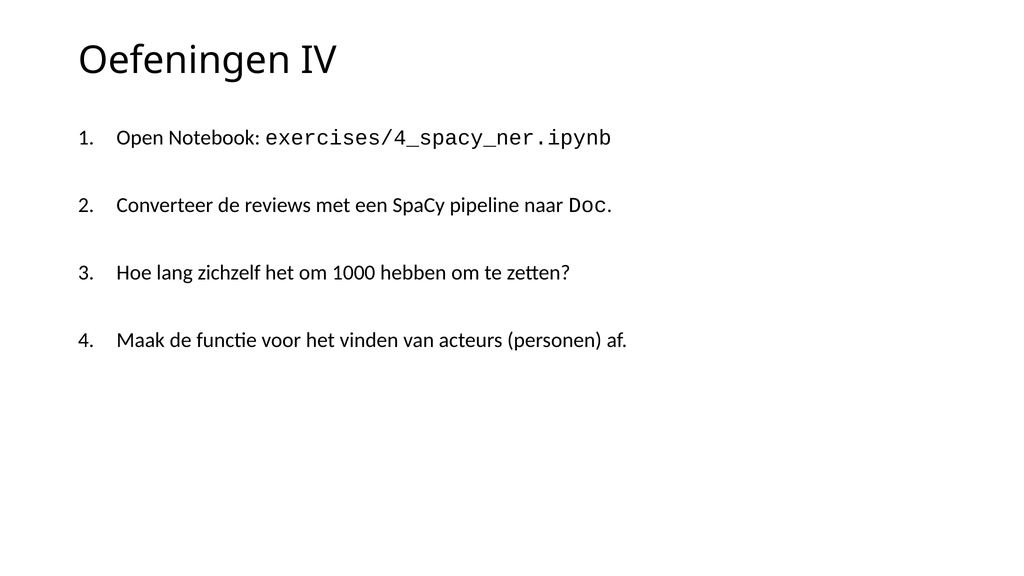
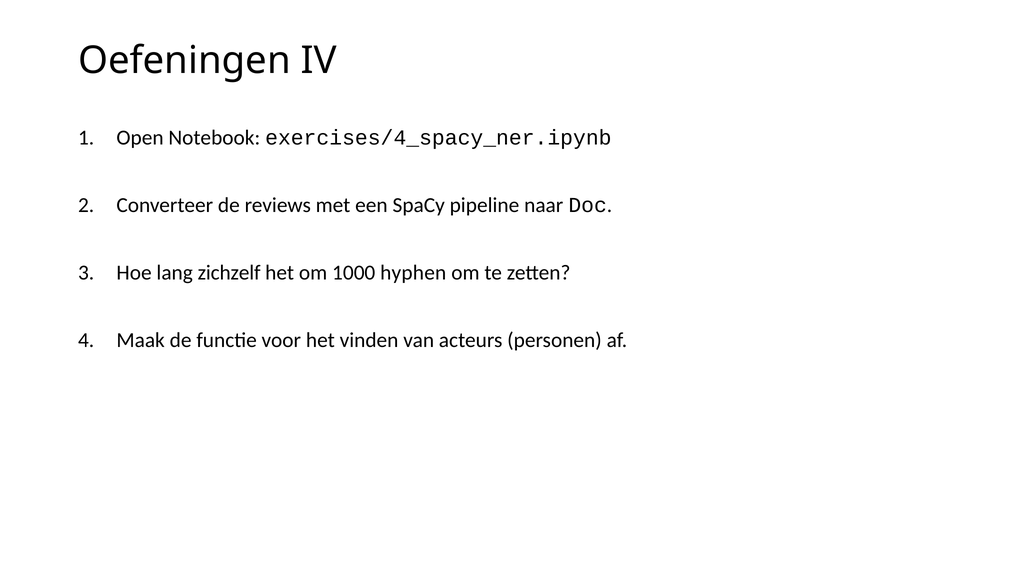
hebben: hebben -> hyphen
